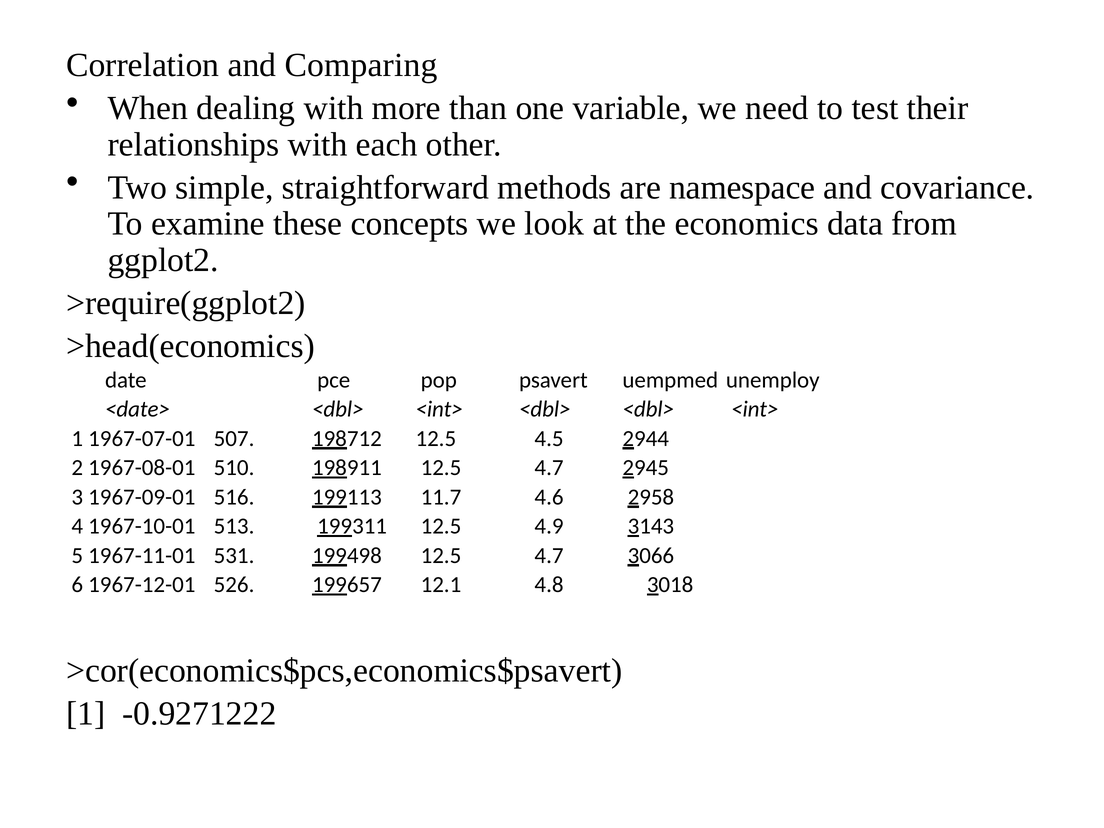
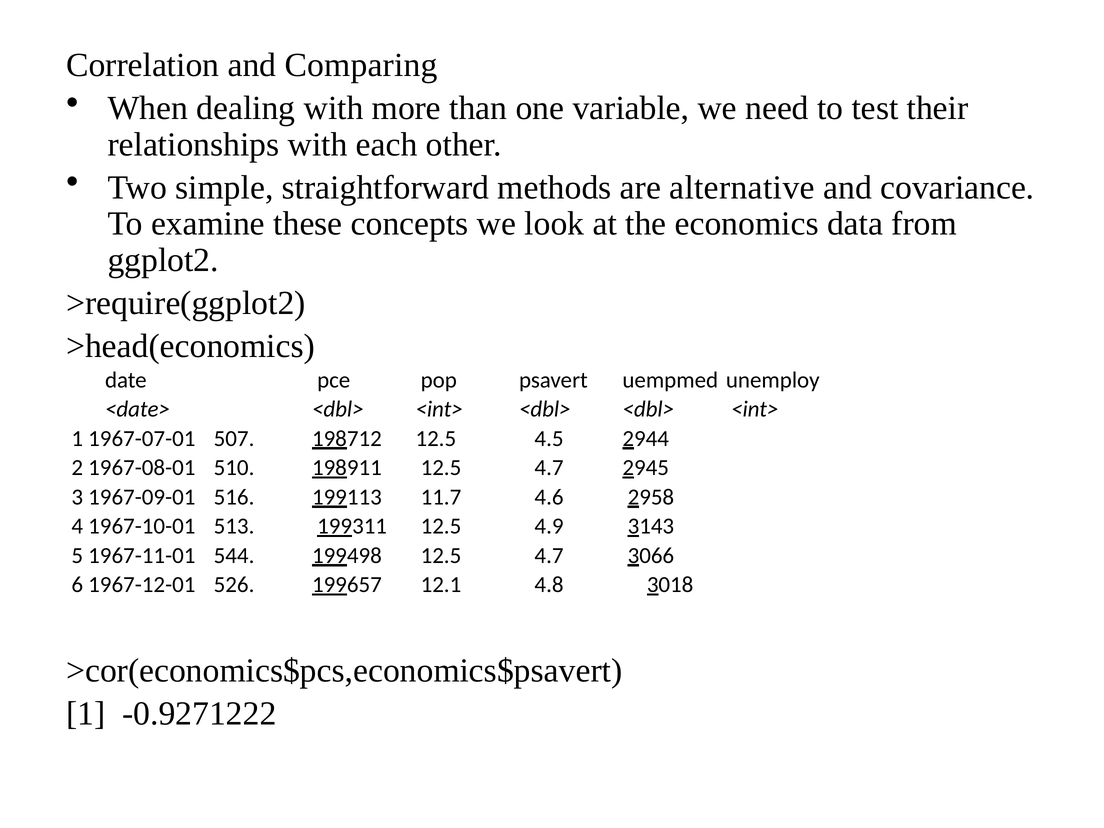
namespace: namespace -> alternative
531: 531 -> 544
